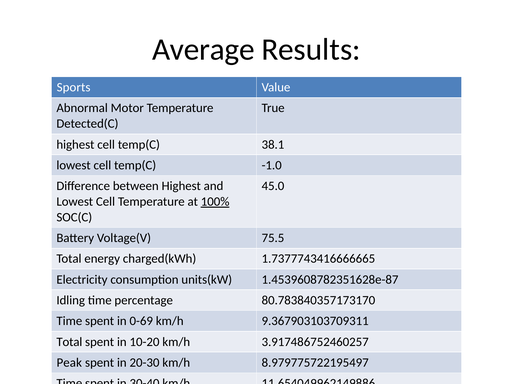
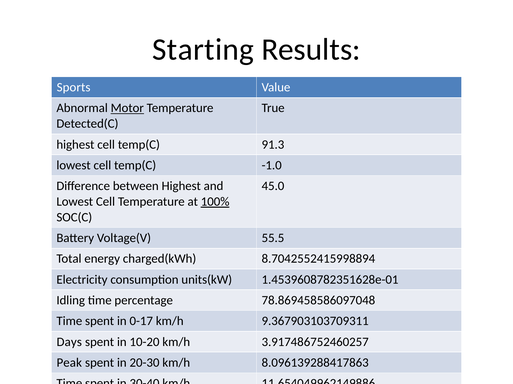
Average: Average -> Starting
Motor underline: none -> present
38.1: 38.1 -> 91.3
75.5: 75.5 -> 55.5
1.7377743416666665: 1.7377743416666665 -> 8.7042552415998894
1.4539608782351628e-87: 1.4539608782351628e-87 -> 1.4539608782351628e-01
80.783840357173170: 80.783840357173170 -> 78.869458586097048
0-69: 0-69 -> 0-17
Total at (69, 342): Total -> Days
8.979775722195497: 8.979775722195497 -> 8.096139288417863
